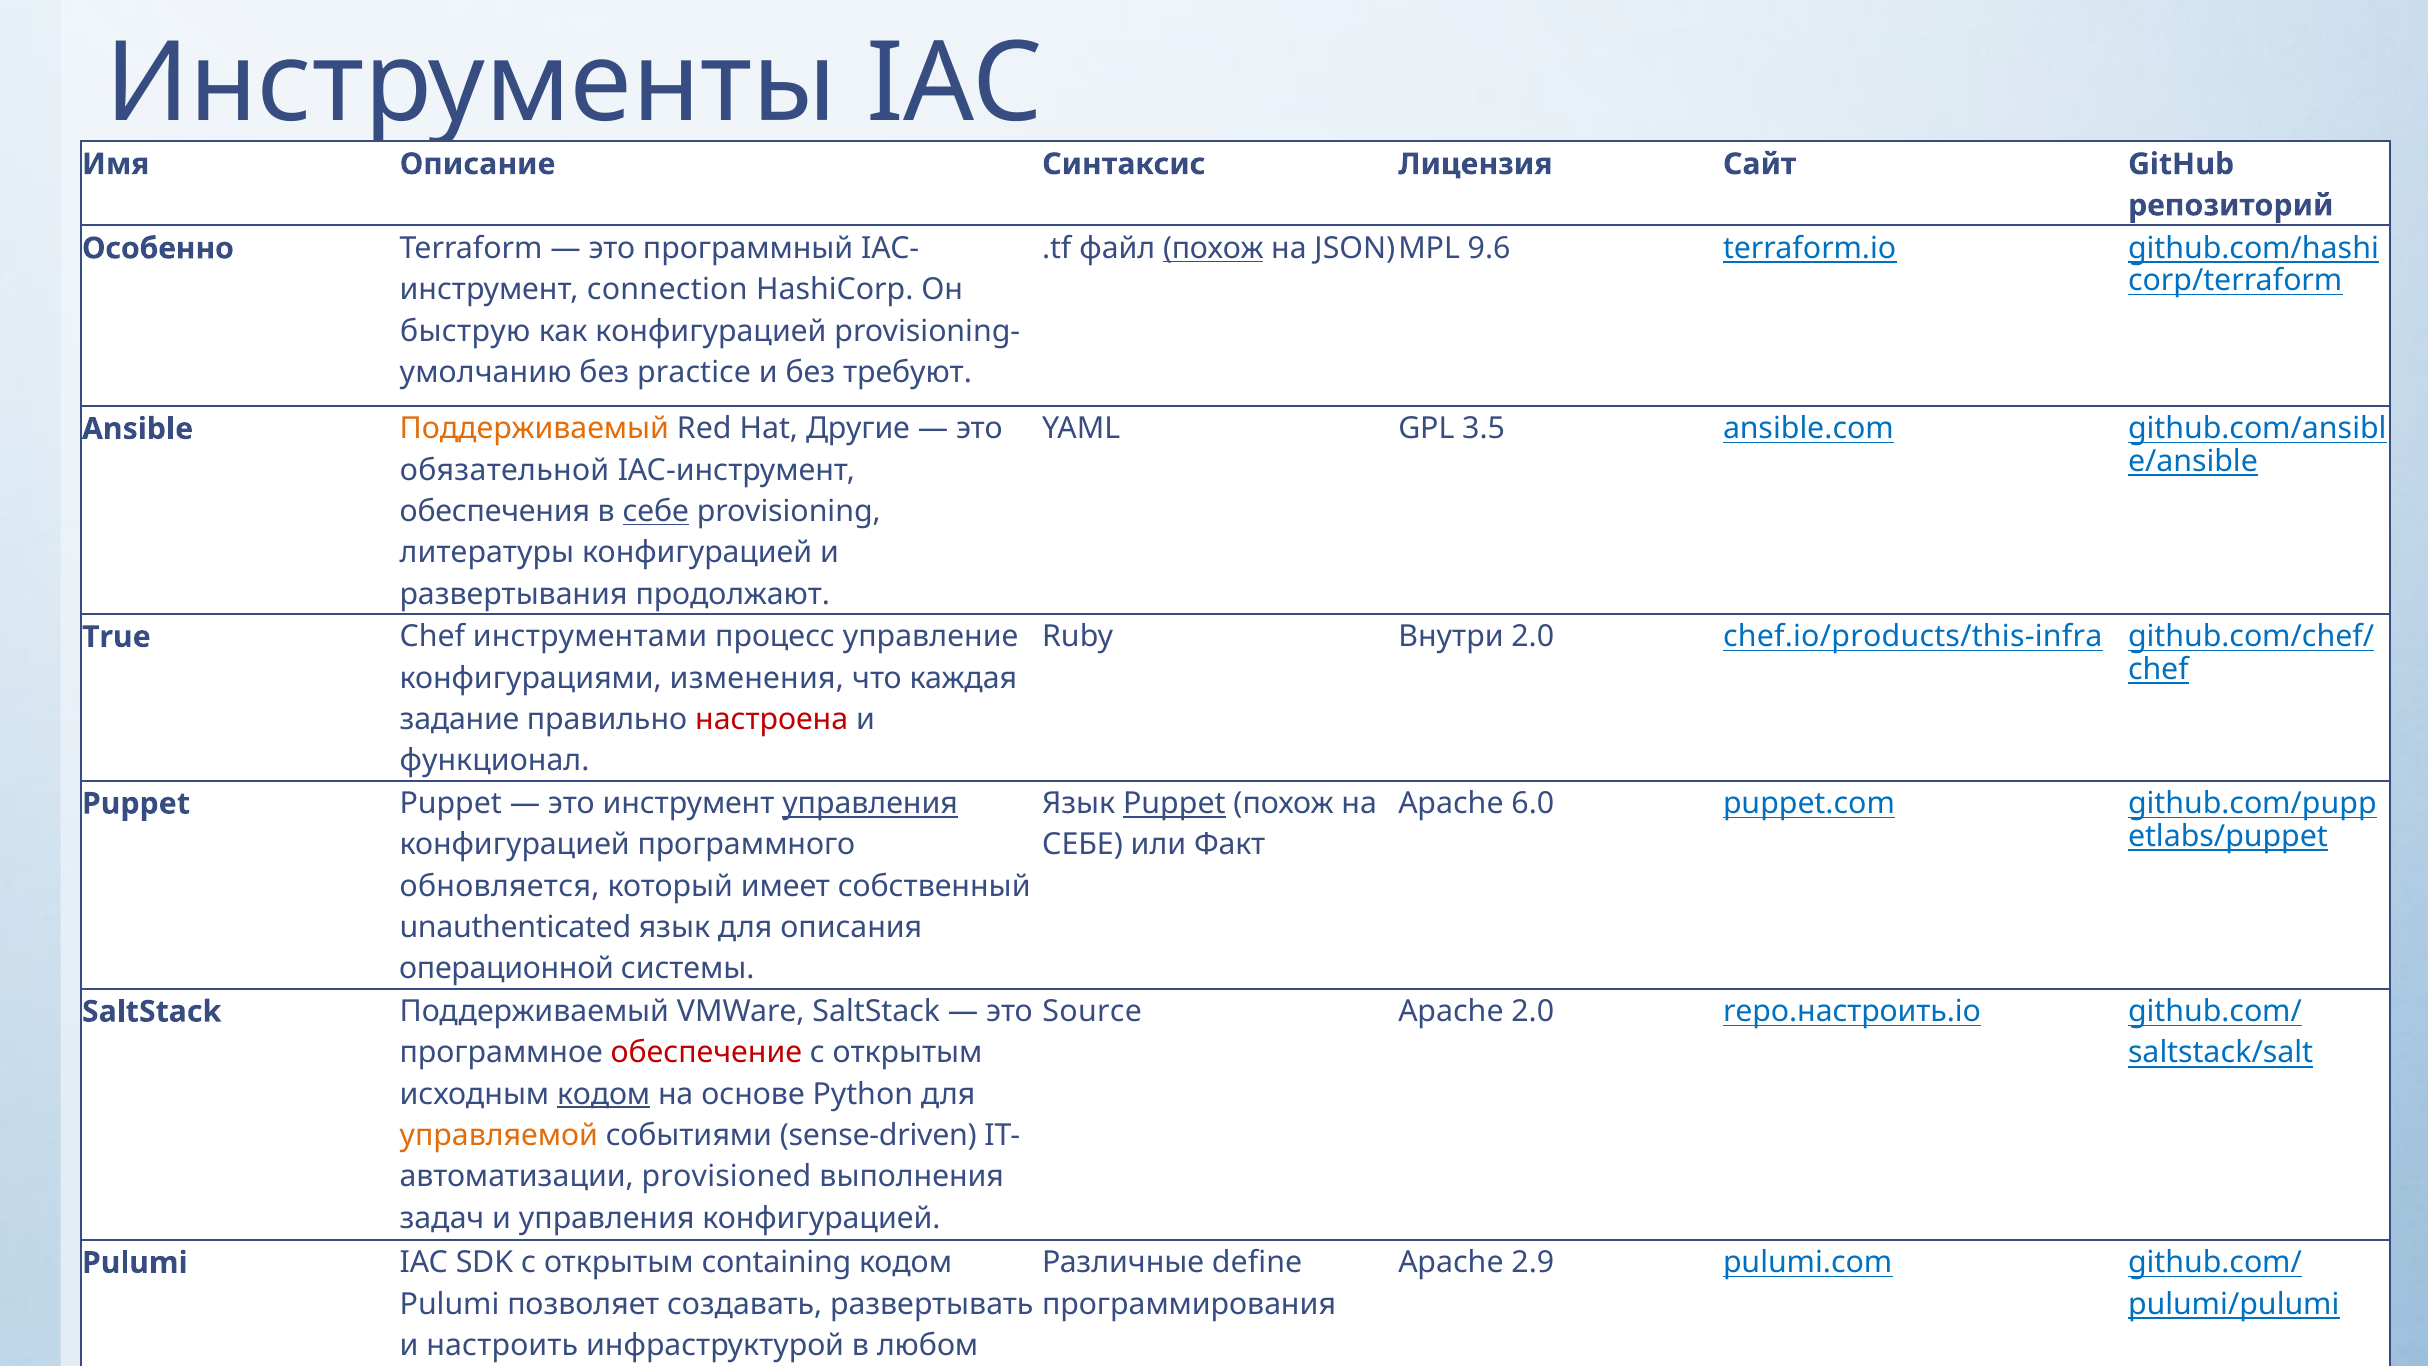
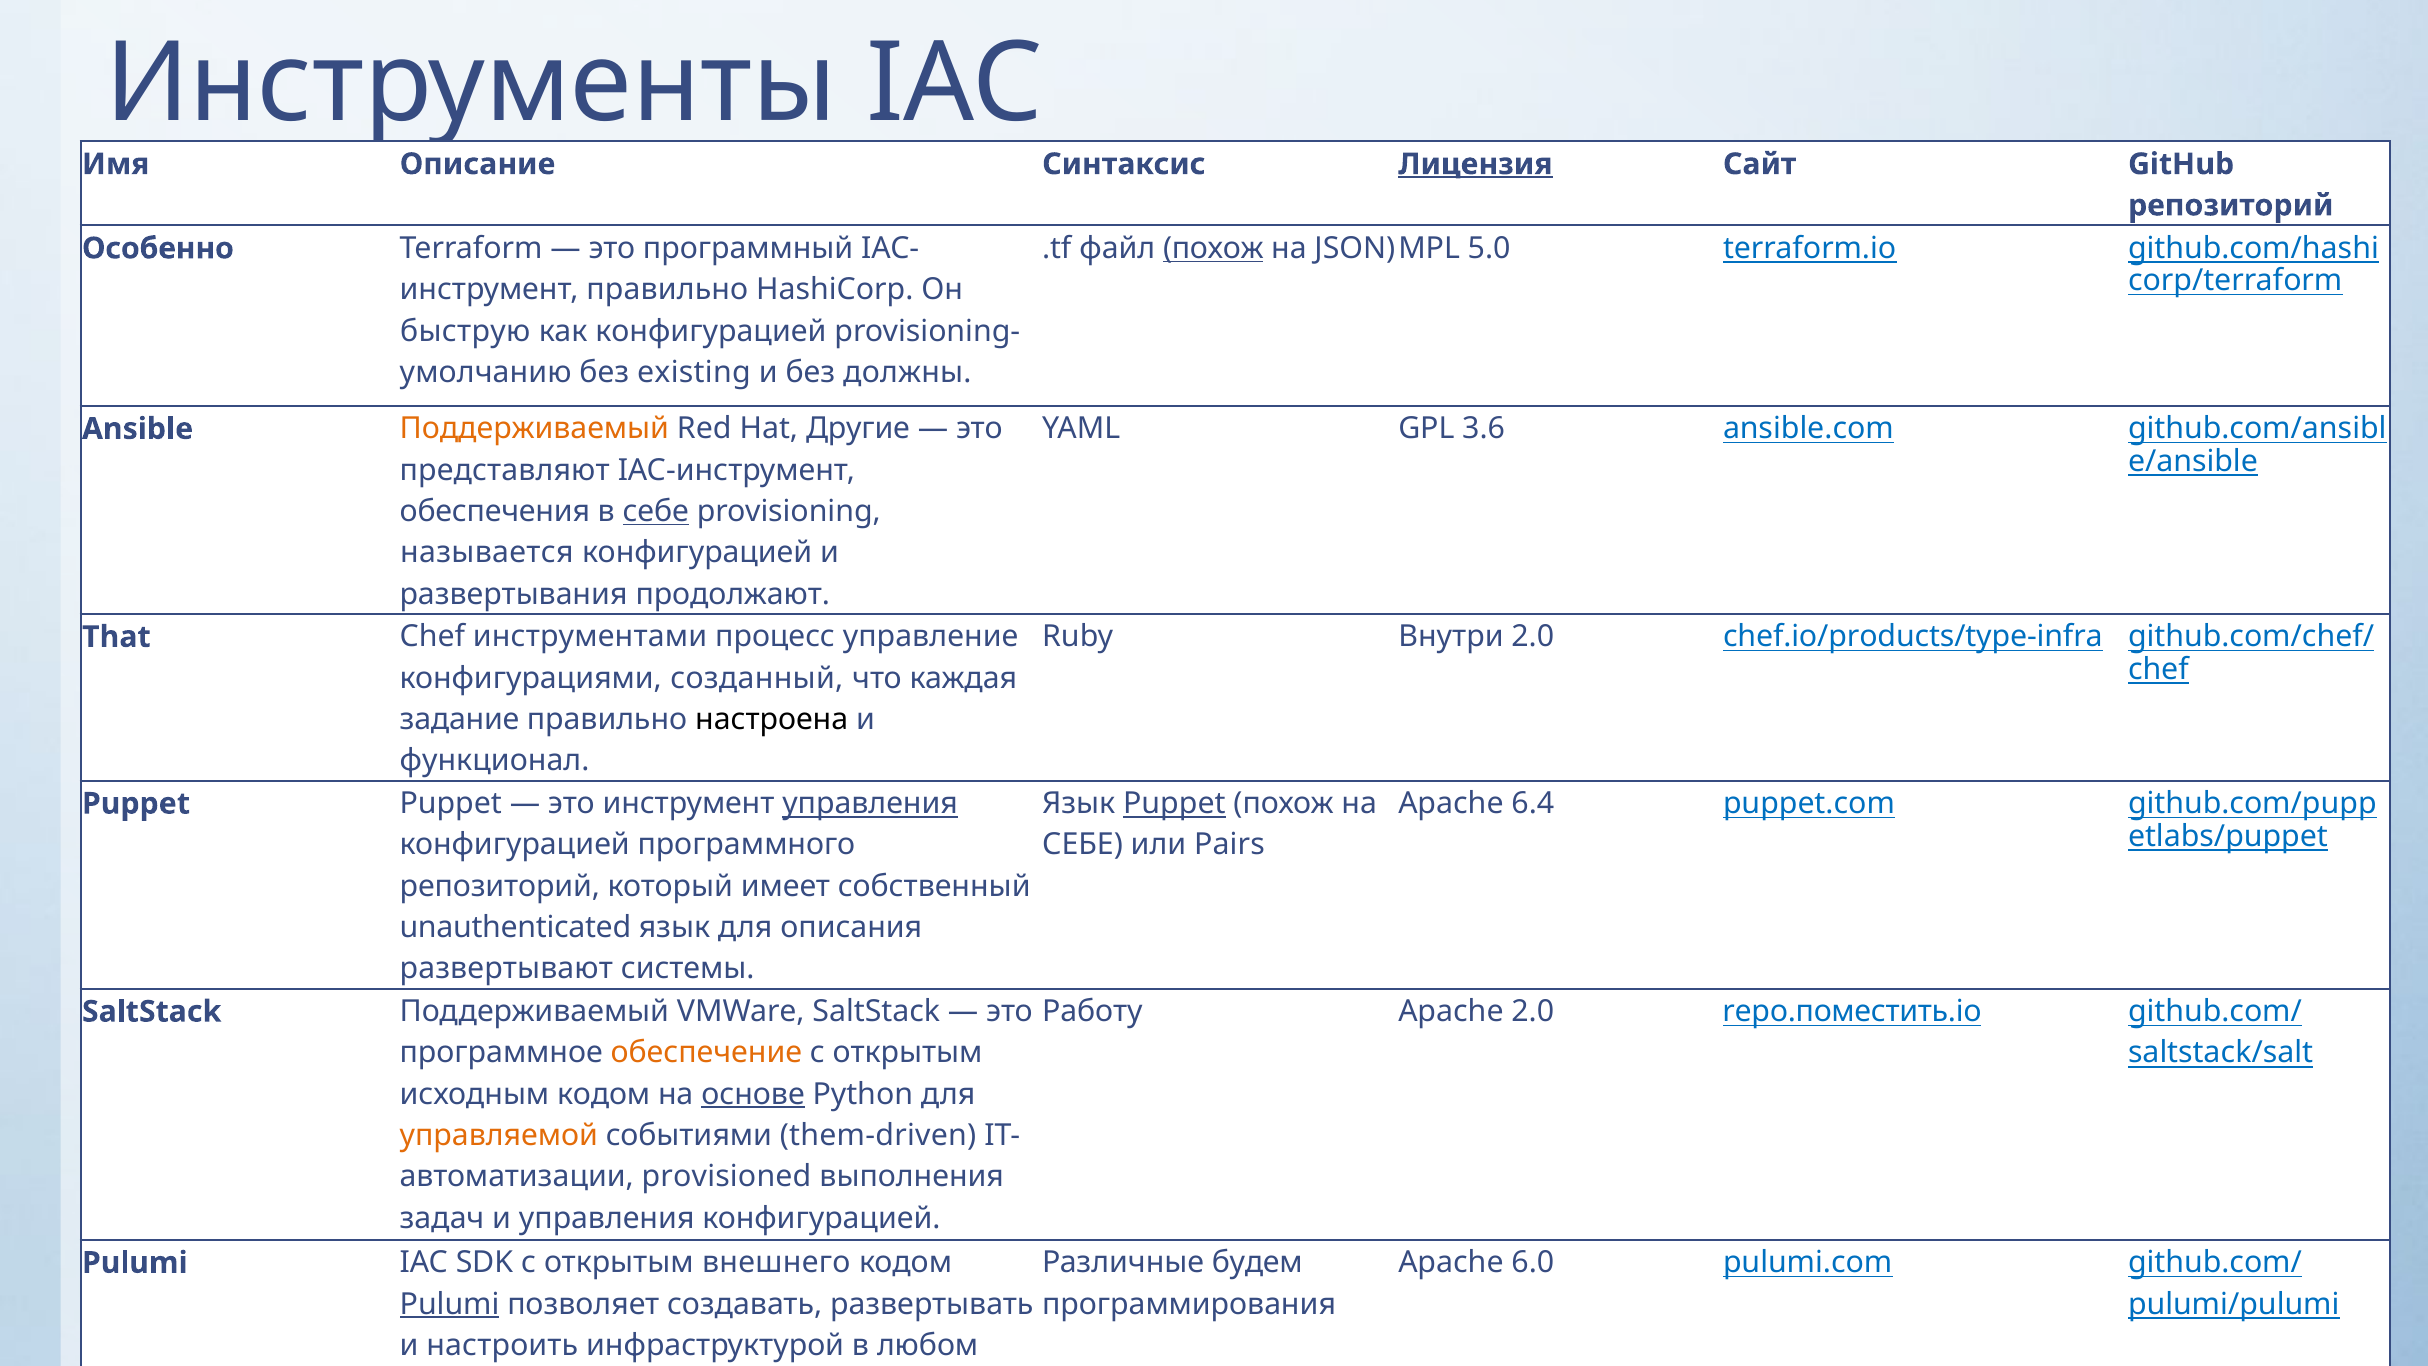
Лицензия underline: none -> present
9.6: 9.6 -> 5.0
инструмент connection: connection -> правильно
practice: practice -> existing
требуют: требуют -> должны
3.5: 3.5 -> 3.6
обязательной: обязательной -> представляют
литературы: литературы -> называется
chef.io/products/this-infra: chef.io/products/this-infra -> chef.io/products/type-infra
True: True -> That
изменения: изменения -> созданный
настроена colour: red -> black
6.0: 6.0 -> 6.4
Факт: Факт -> Pairs
обновляется at (500, 886): обновляется -> репозиторий
операционной: операционной -> развертывают
Source: Source -> Работу
repo.настроить.io: repo.настроить.io -> repo.поместить.io
обеспечение colour: red -> orange
кодом at (604, 1094) underline: present -> none
основе underline: none -> present
sense-driven: sense-driven -> them-driven
define: define -> будем
2.9: 2.9 -> 6.0
containing: containing -> внешнего
Pulumi at (450, 1304) underline: none -> present
